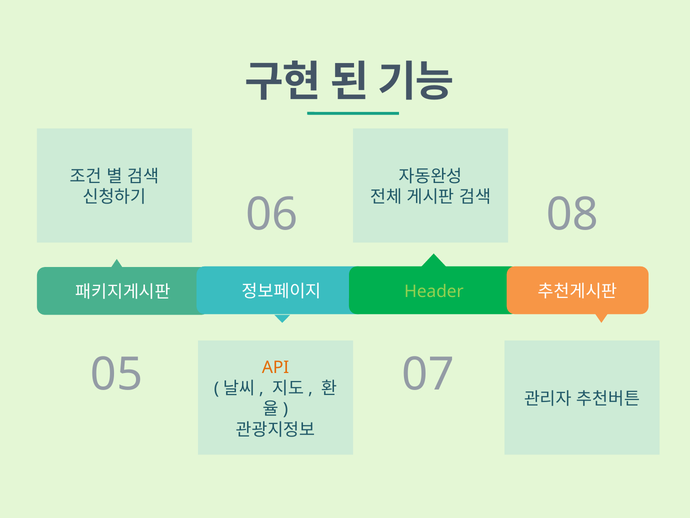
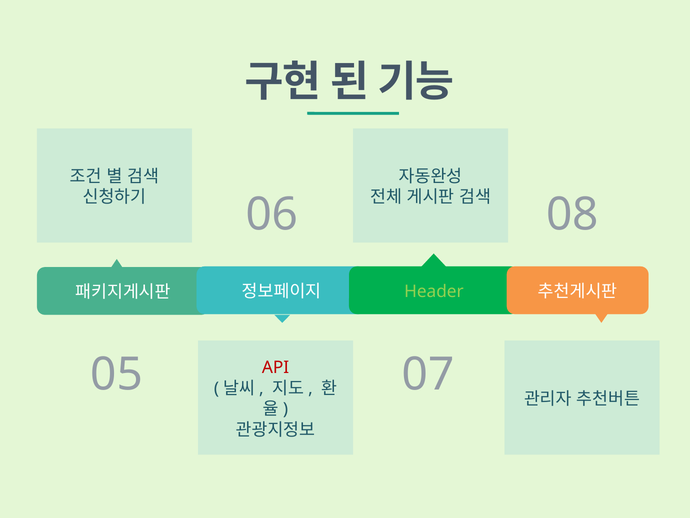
API colour: orange -> red
